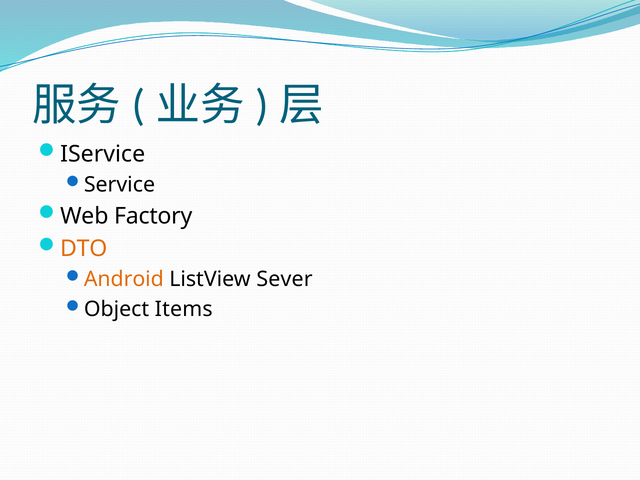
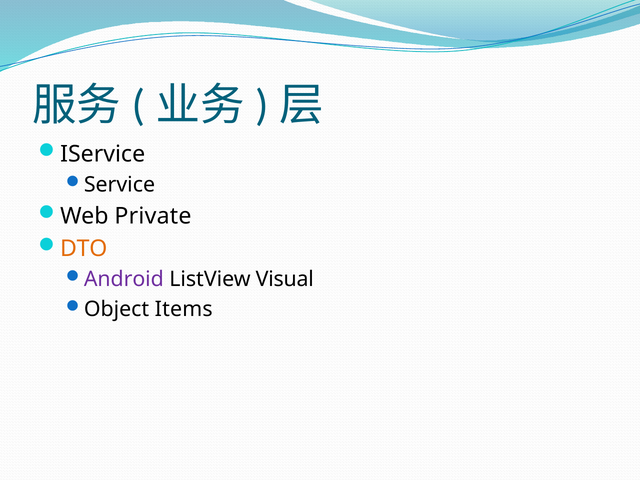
Factory: Factory -> Private
Android colour: orange -> purple
Sever: Sever -> Visual
